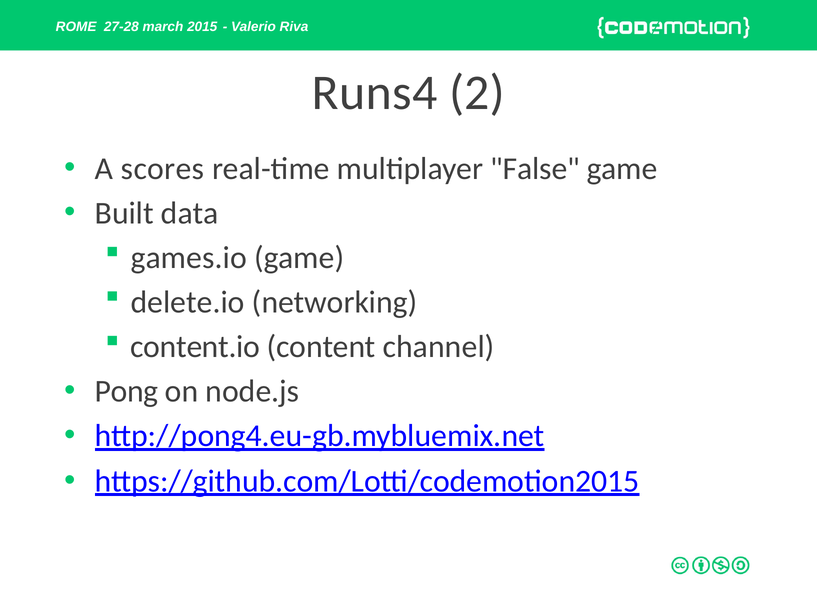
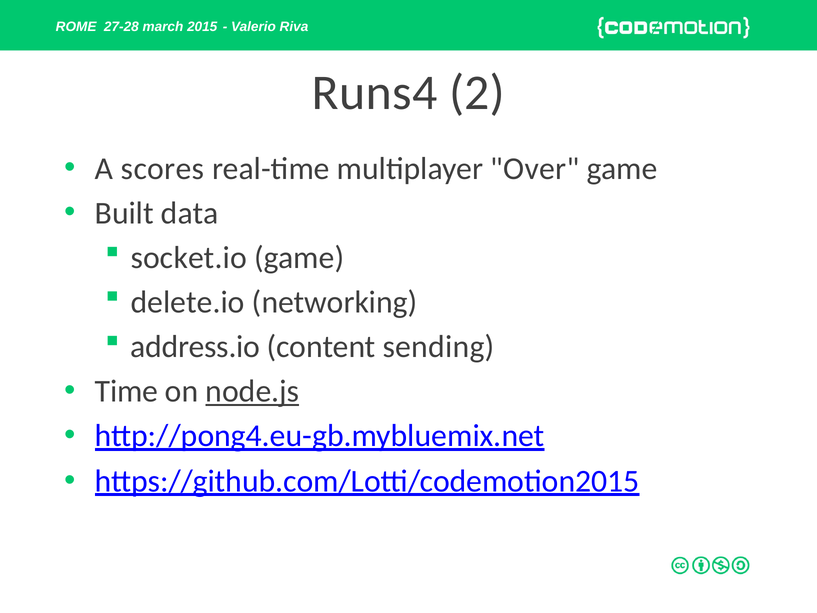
False: False -> Over
games.io: games.io -> socket.io
content.io: content.io -> address.io
channel: channel -> sending
Pong: Pong -> Time
node.js underline: none -> present
